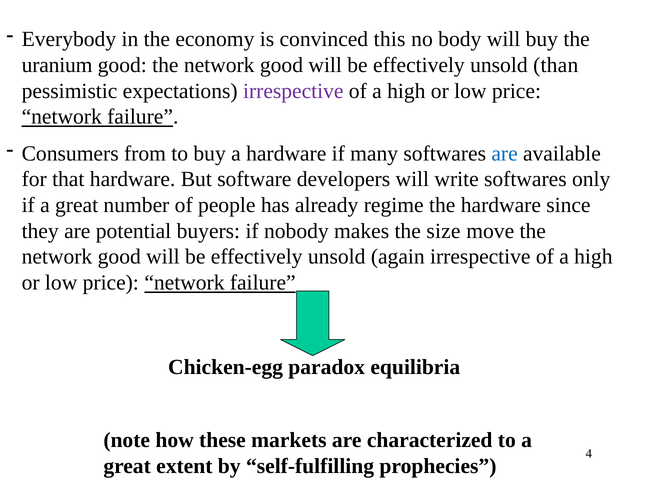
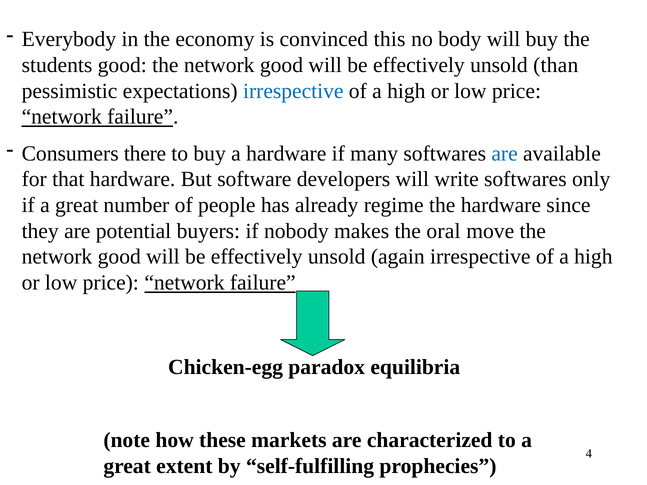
uranium: uranium -> students
irrespective at (293, 91) colour: purple -> blue
from: from -> there
size: size -> oral
